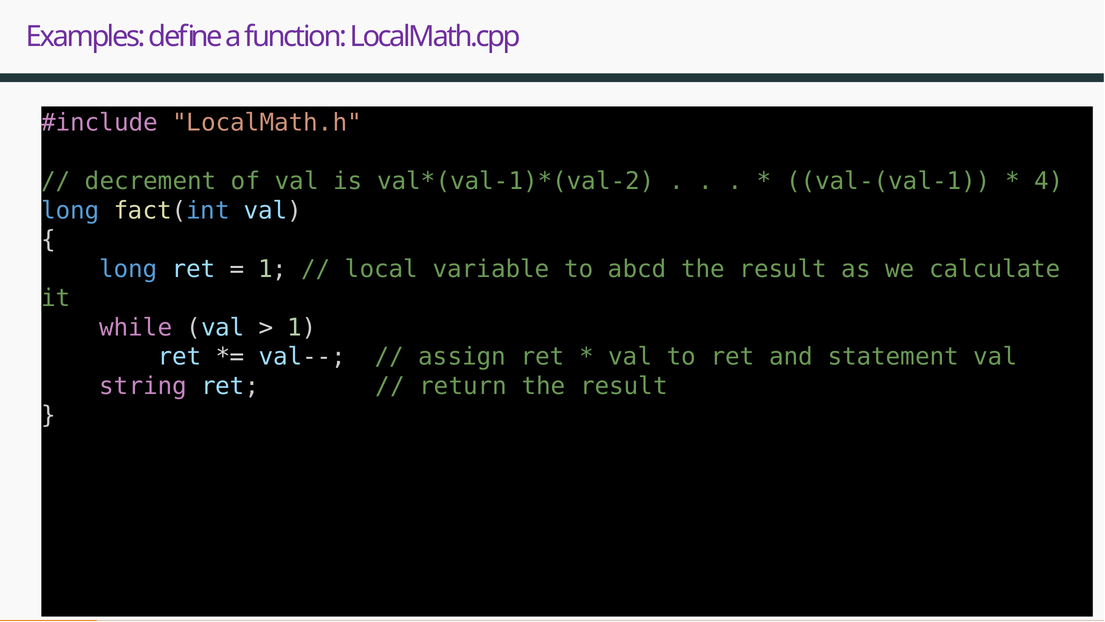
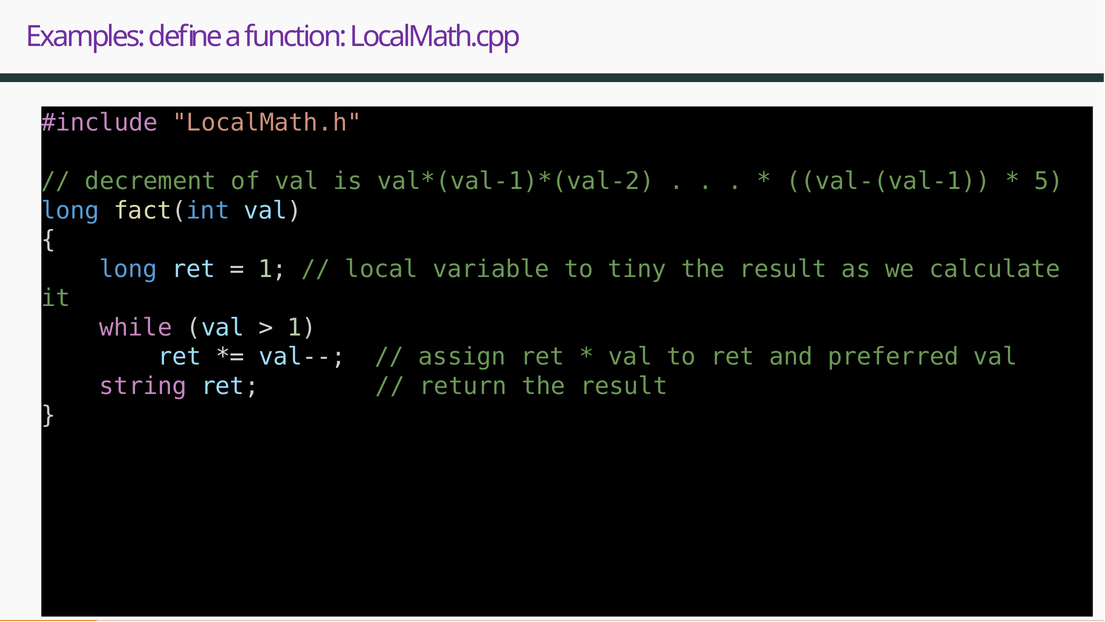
4: 4 -> 5
abcd: abcd -> tiny
statement: statement -> preferred
